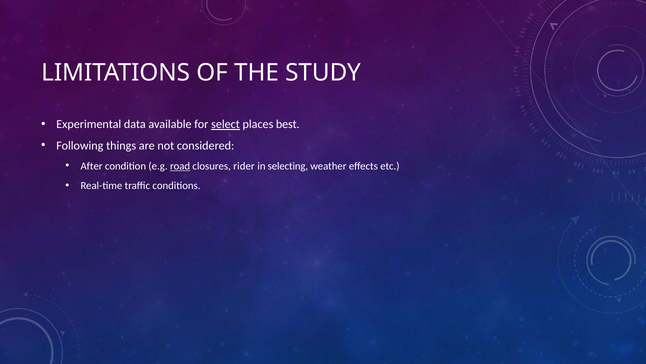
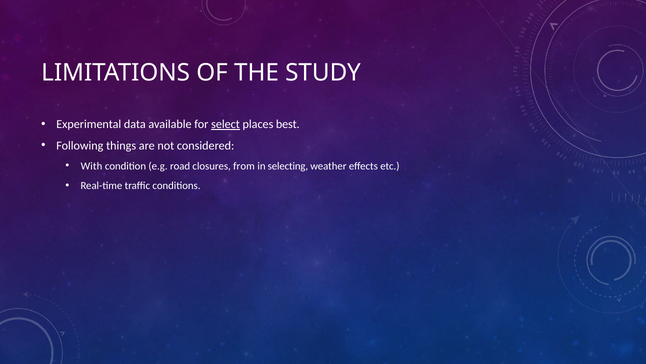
After: After -> With
road underline: present -> none
rider: rider -> from
